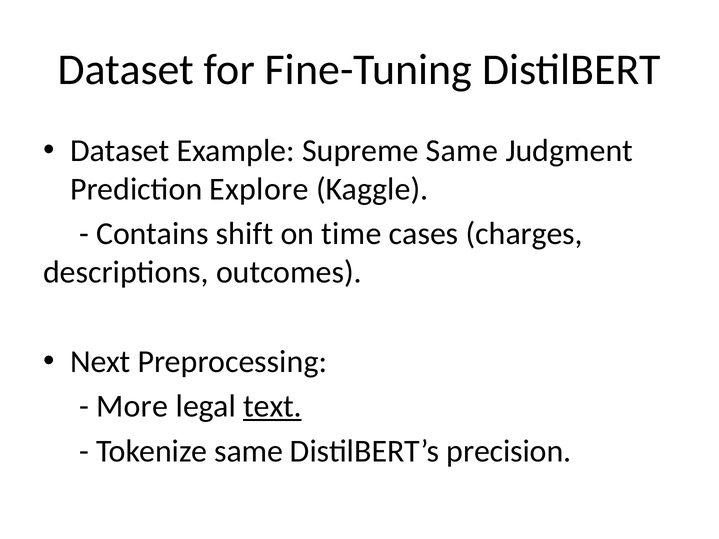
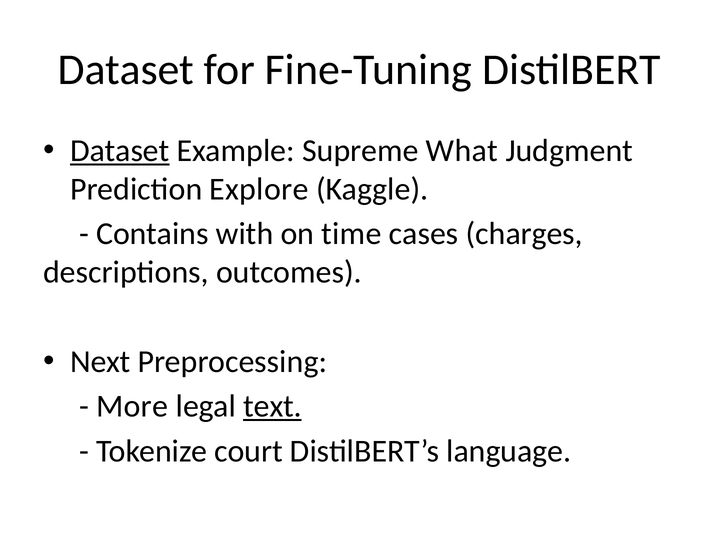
Dataset at (120, 151) underline: none -> present
Supreme Same: Same -> What
shift: shift -> with
Tokenize same: same -> court
precision: precision -> language
